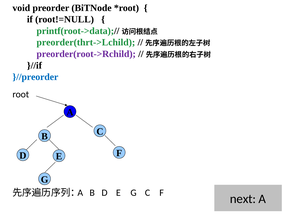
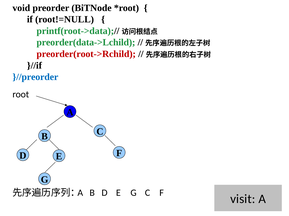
preorder(thrt->Lchild: preorder(thrt->Lchild -> preorder(data->Lchild
preorder(root->Rchild colour: purple -> red
next: next -> visit
